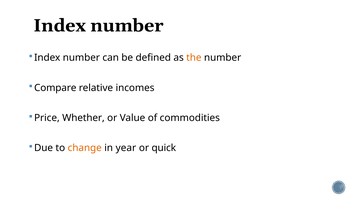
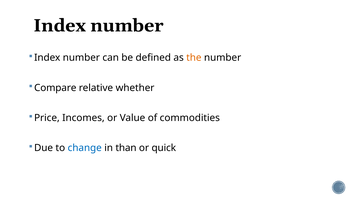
incomes: incomes -> whether
Whether: Whether -> Incomes
change colour: orange -> blue
year: year -> than
